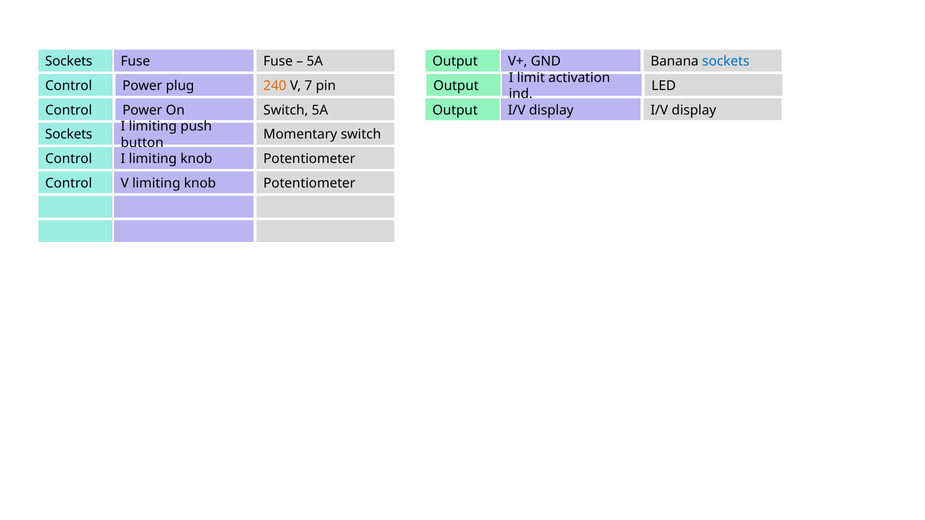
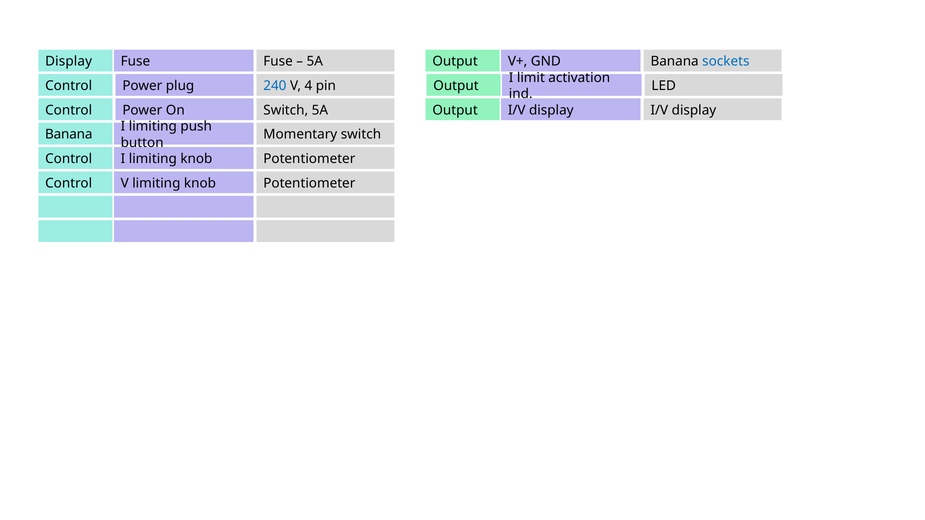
Sockets at (69, 62): Sockets -> Display
240 colour: orange -> blue
7: 7 -> 4
Sockets at (69, 135): Sockets -> Banana
